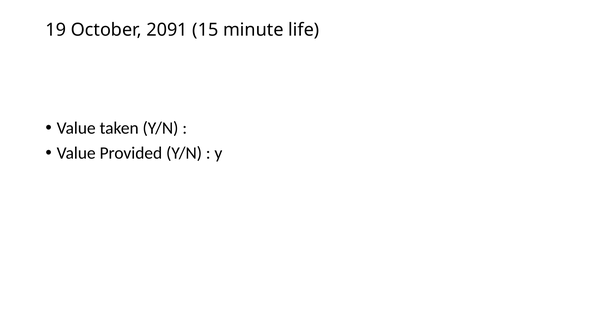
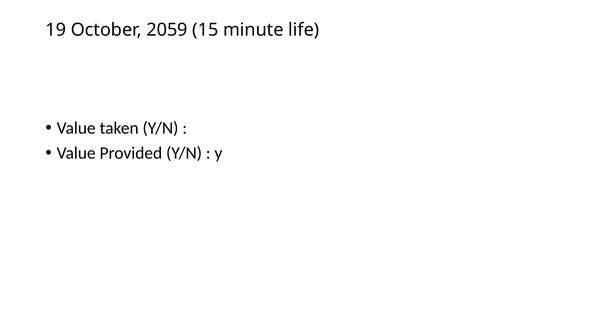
2091: 2091 -> 2059
